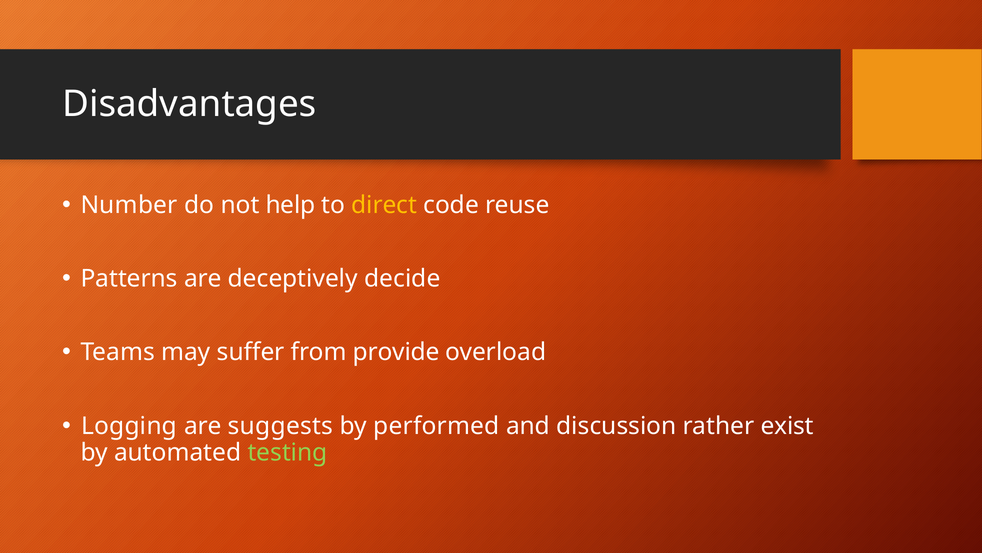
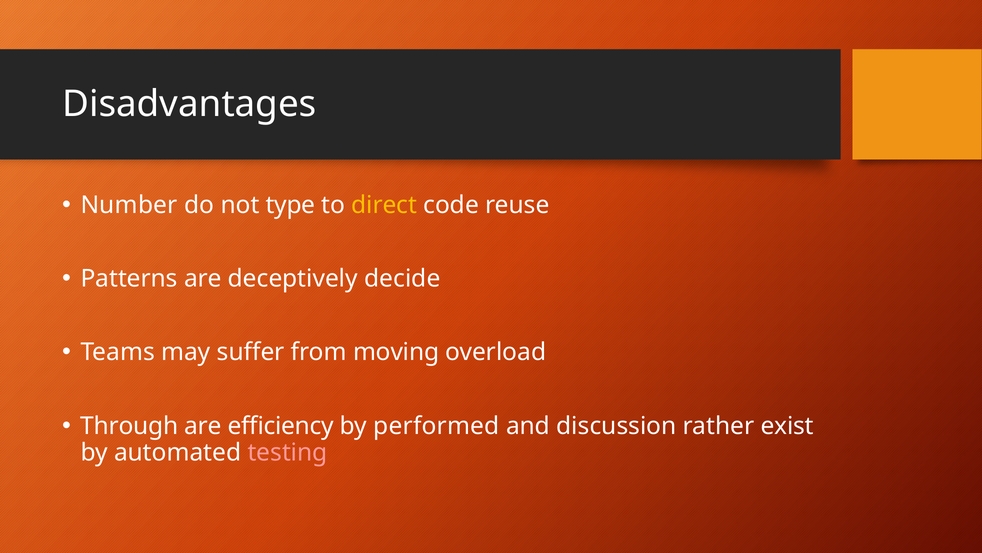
help: help -> type
provide: provide -> moving
Logging: Logging -> Through
suggests: suggests -> efficiency
testing colour: light green -> pink
